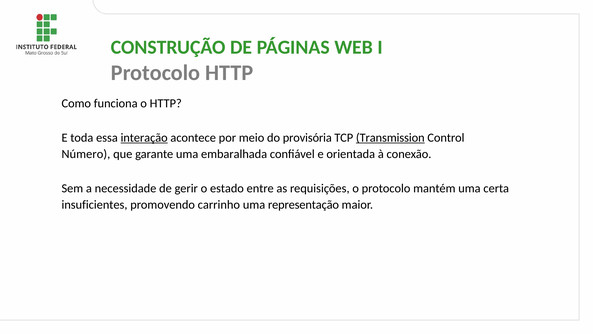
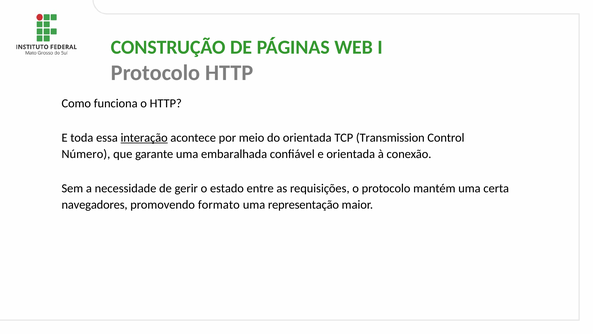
do provisória: provisória -> orientada
Transmission underline: present -> none
insuficientes: insuficientes -> navegadores
carrinho: carrinho -> formato
